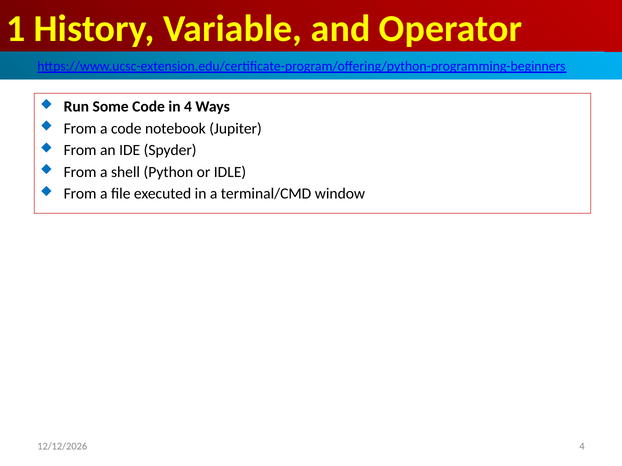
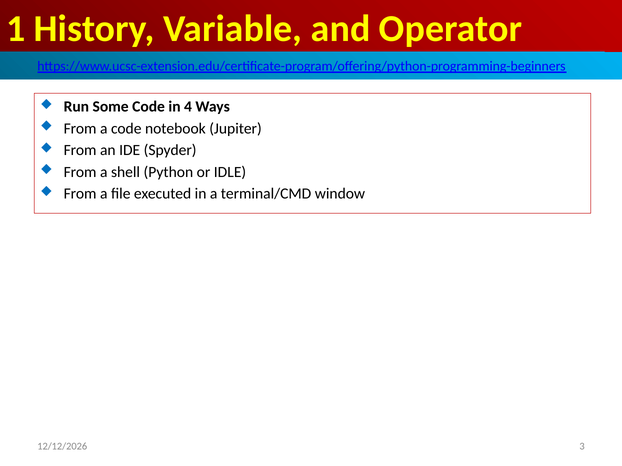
4 at (582, 447): 4 -> 3
